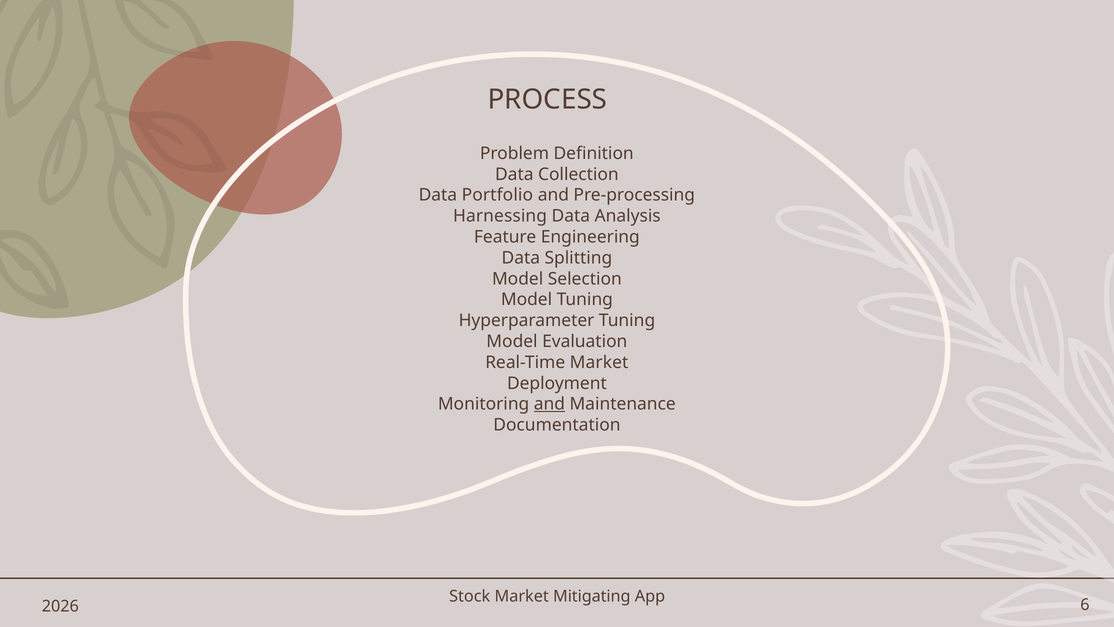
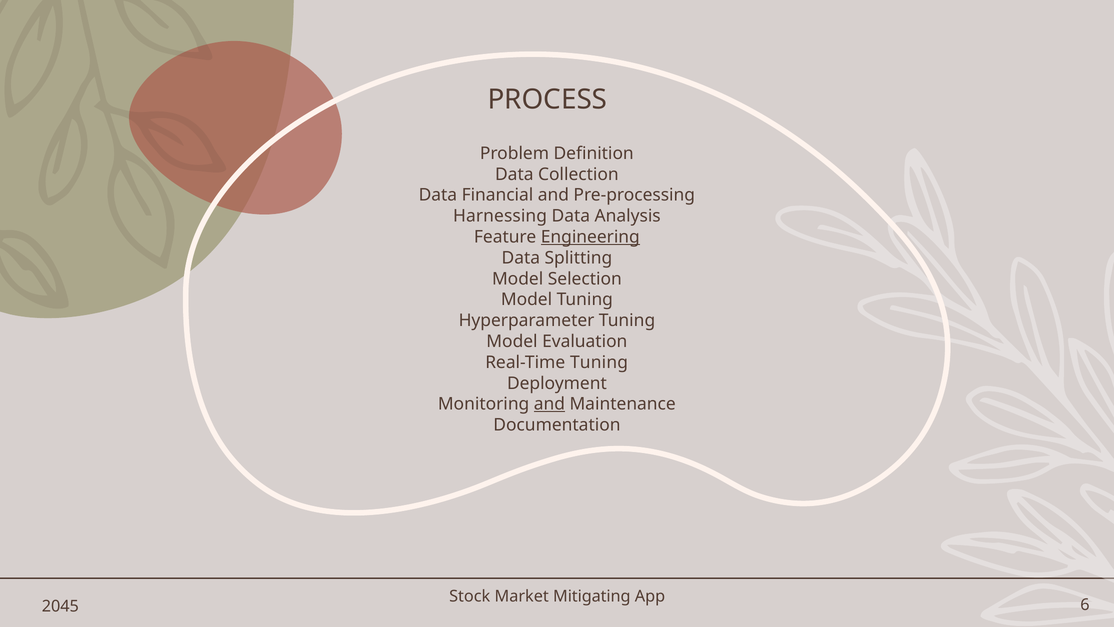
Portfolio: Portfolio -> Financial
Engineering underline: none -> present
Real-Time Market: Market -> Tuning
2026: 2026 -> 2045
